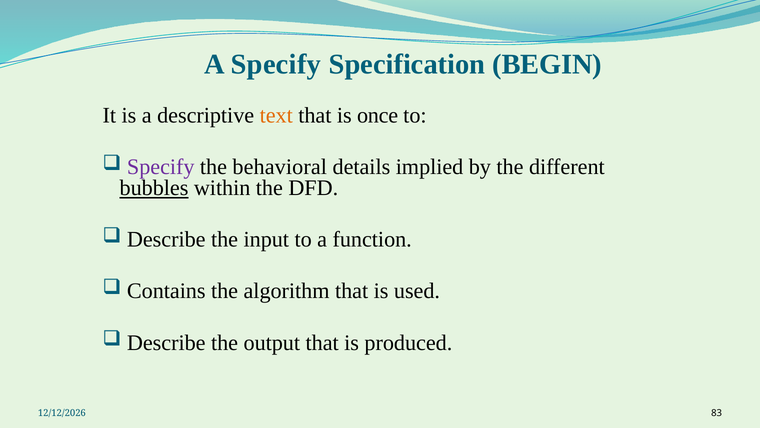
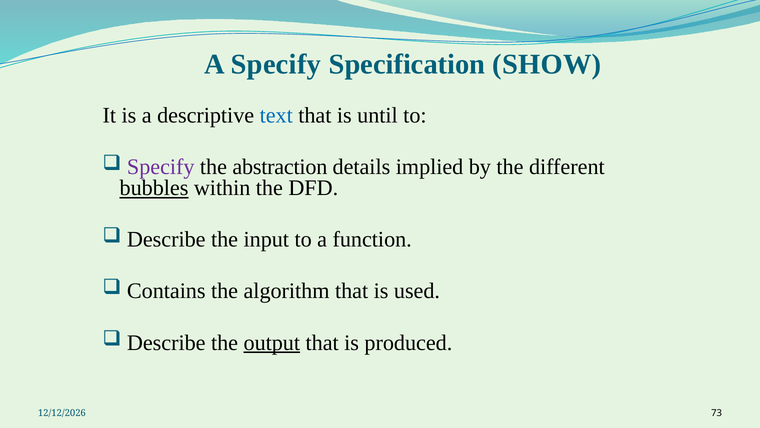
BEGIN: BEGIN -> SHOW
text colour: orange -> blue
once: once -> until
behavioral: behavioral -> abstraction
output underline: none -> present
83: 83 -> 73
